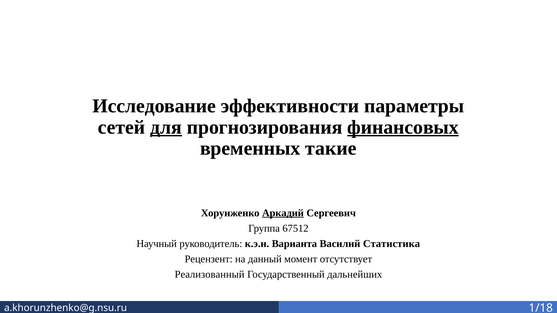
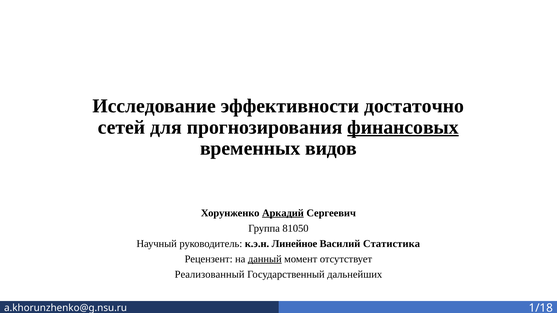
параметры: параметры -> достаточно
для underline: present -> none
такие: такие -> видов
67512: 67512 -> 81050
Варианта: Варианта -> Линейное
данный underline: none -> present
